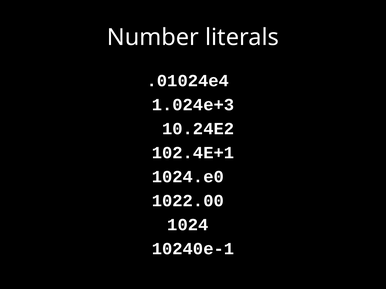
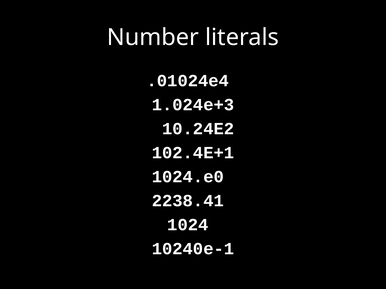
1022.00: 1022.00 -> 2238.41
